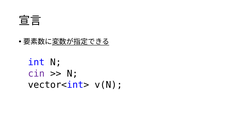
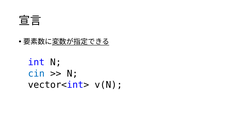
cin colour: purple -> blue
